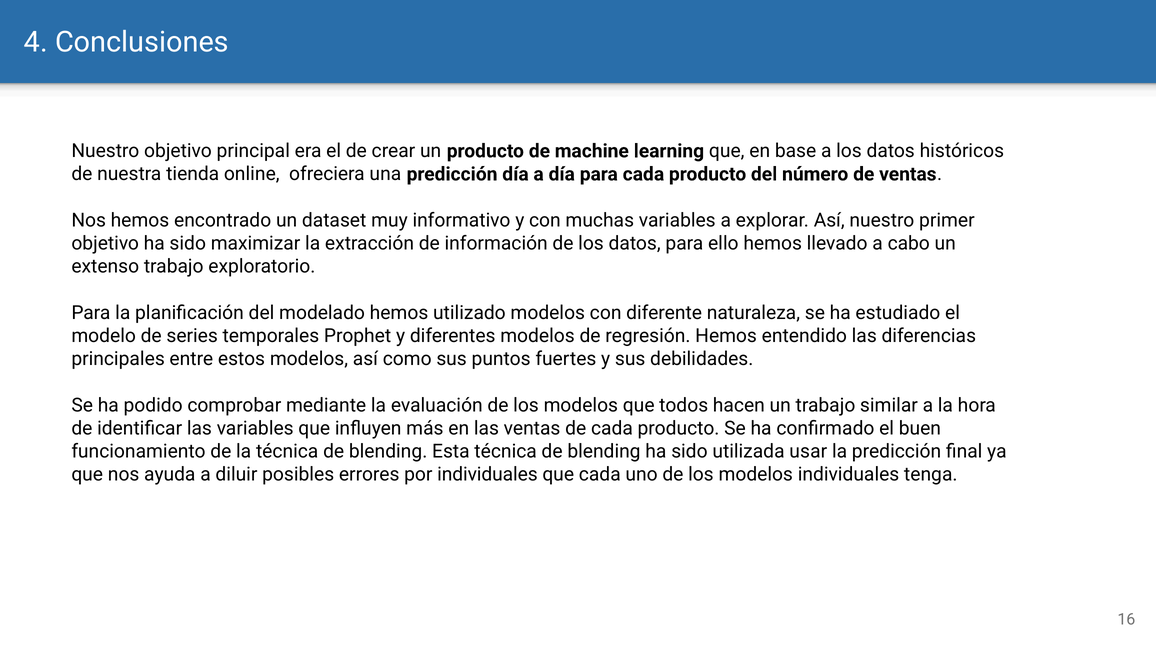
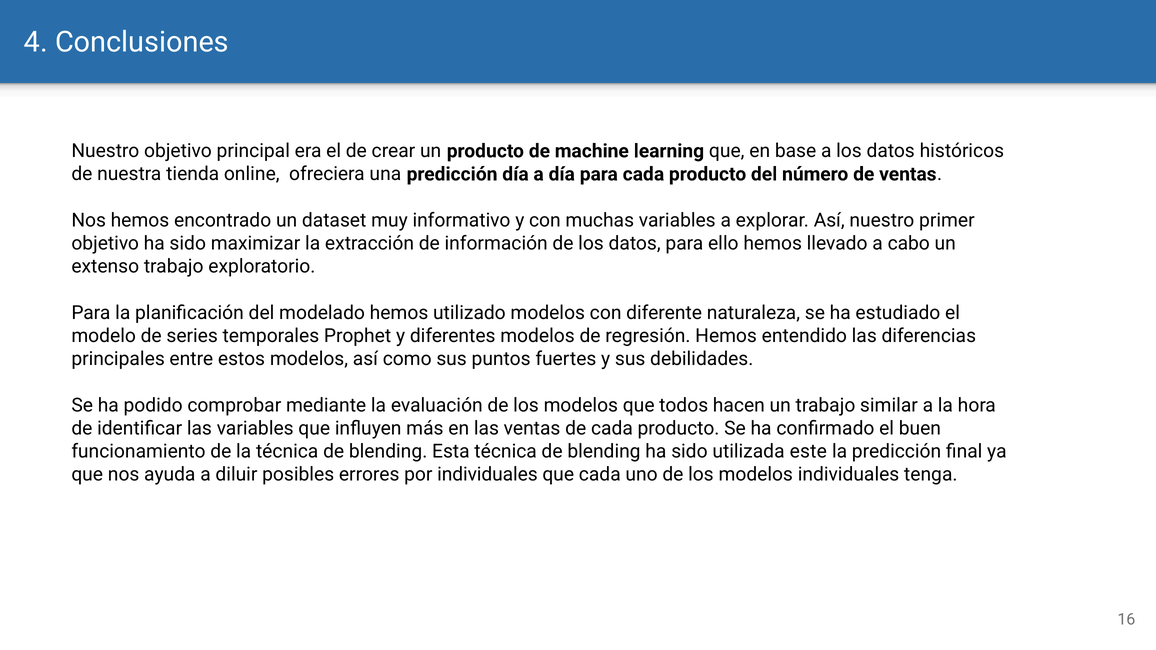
usar: usar -> este
